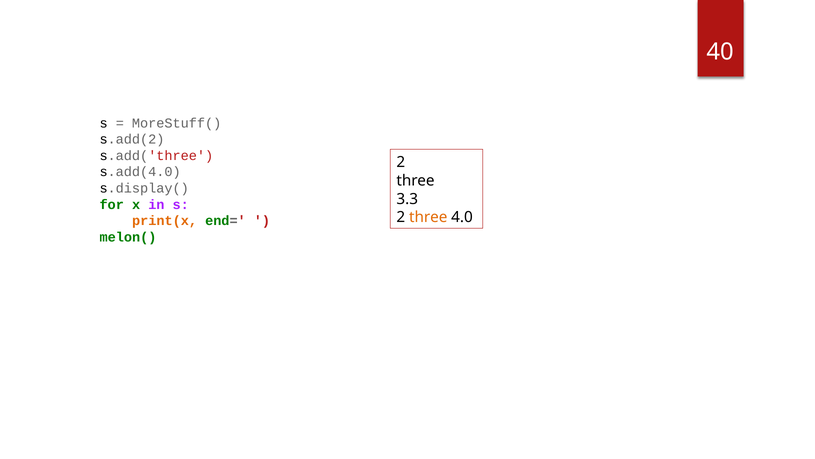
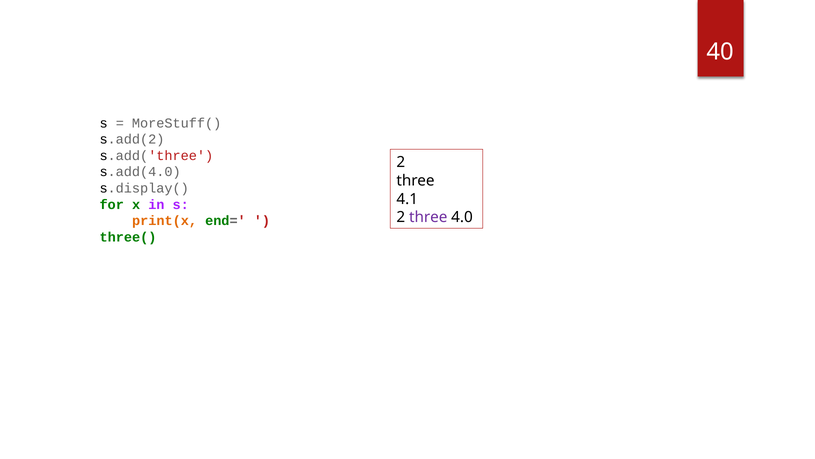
3.3: 3.3 -> 4.1
three at (428, 217) colour: orange -> purple
melon(: melon( -> three(
